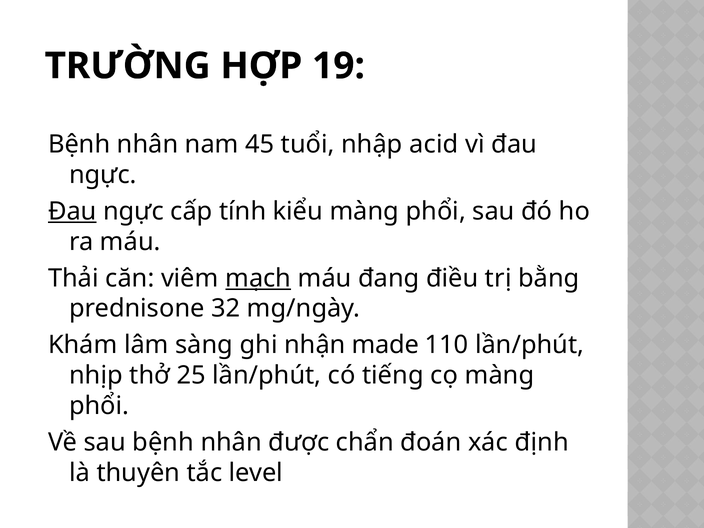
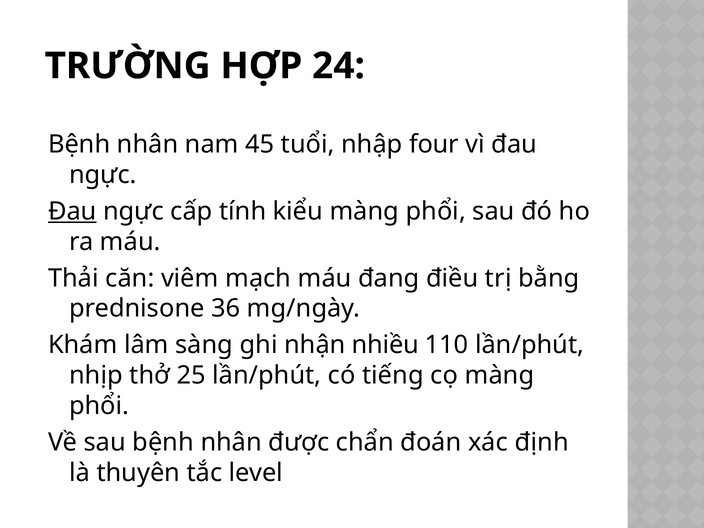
19: 19 -> 24
acid: acid -> four
mạch underline: present -> none
32: 32 -> 36
made: made -> nhiều
